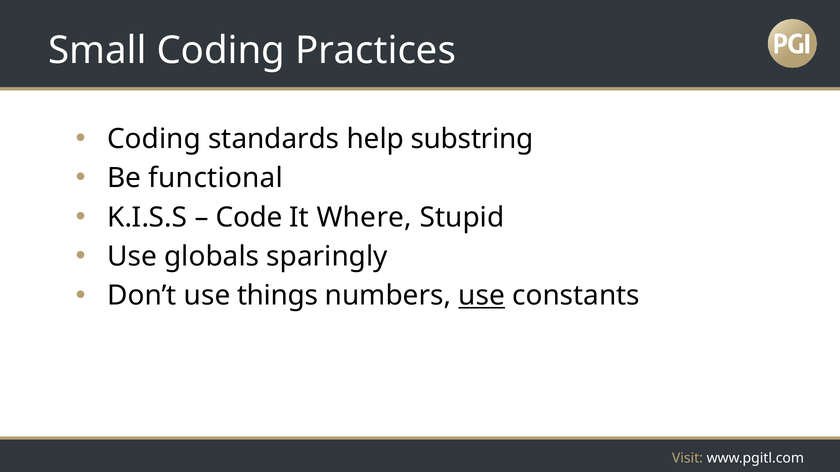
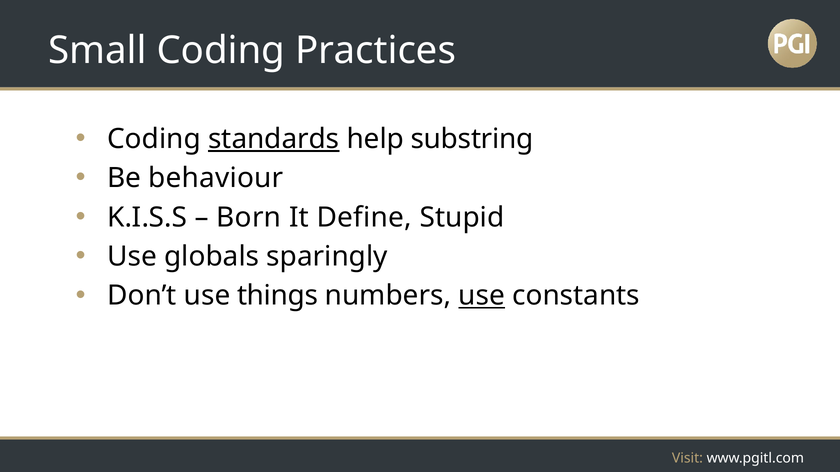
standards underline: none -> present
functional: functional -> behaviour
Code: Code -> Born
Where: Where -> Define
